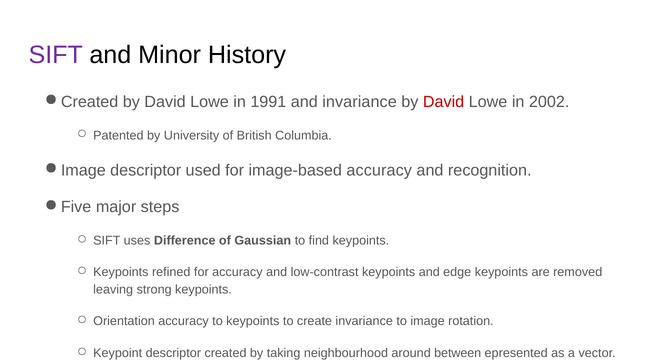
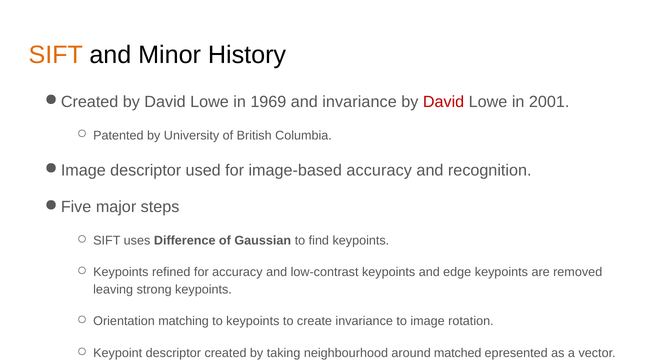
SIFT at (56, 55) colour: purple -> orange
1991: 1991 -> 1969
2002: 2002 -> 2001
Orientation accuracy: accuracy -> matching
around between: between -> matched
